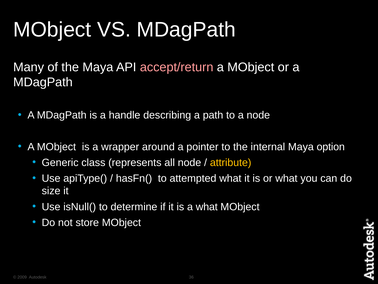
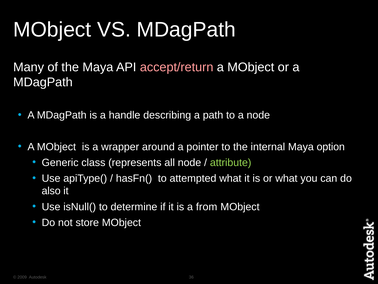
attribute colour: yellow -> light green
size: size -> also
a what: what -> from
